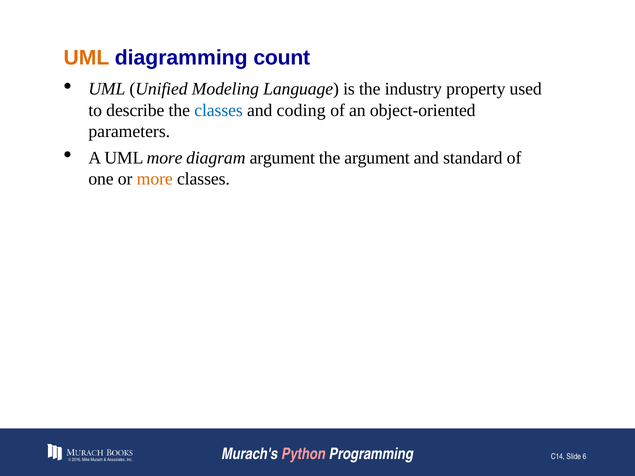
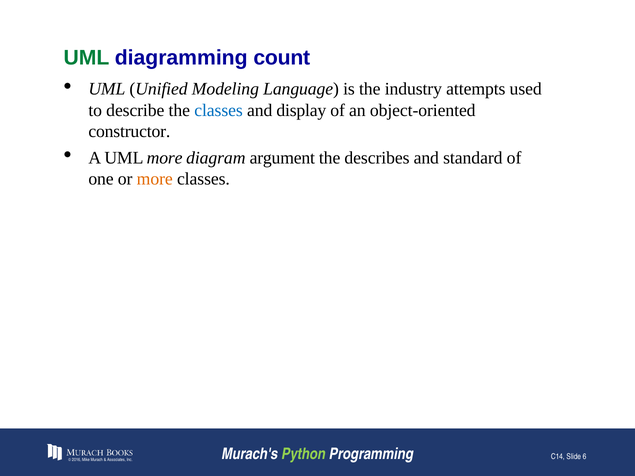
UML at (86, 58) colour: orange -> green
property: property -> attempts
coding: coding -> display
parameters: parameters -> constructor
the argument: argument -> describes
Python colour: pink -> light green
